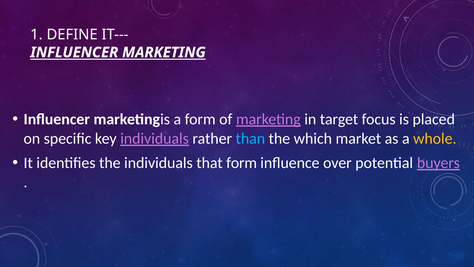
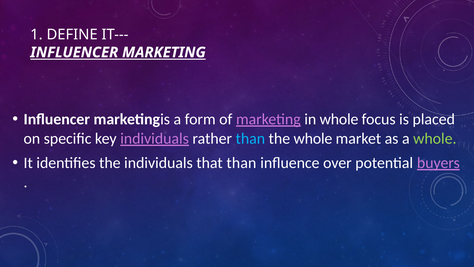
in target: target -> whole
the which: which -> whole
whole at (435, 138) colour: yellow -> light green
that form: form -> than
